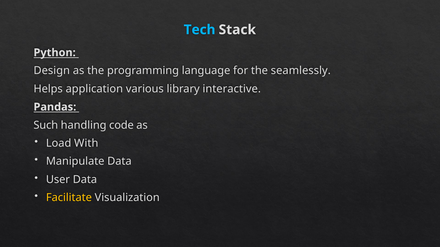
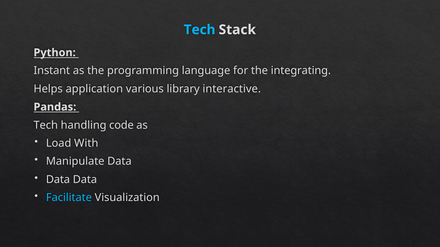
Design: Design -> Instant
seamlessly: seamlessly -> integrating
Such at (46, 125): Such -> Tech
User at (58, 180): User -> Data
Facilitate colour: yellow -> light blue
